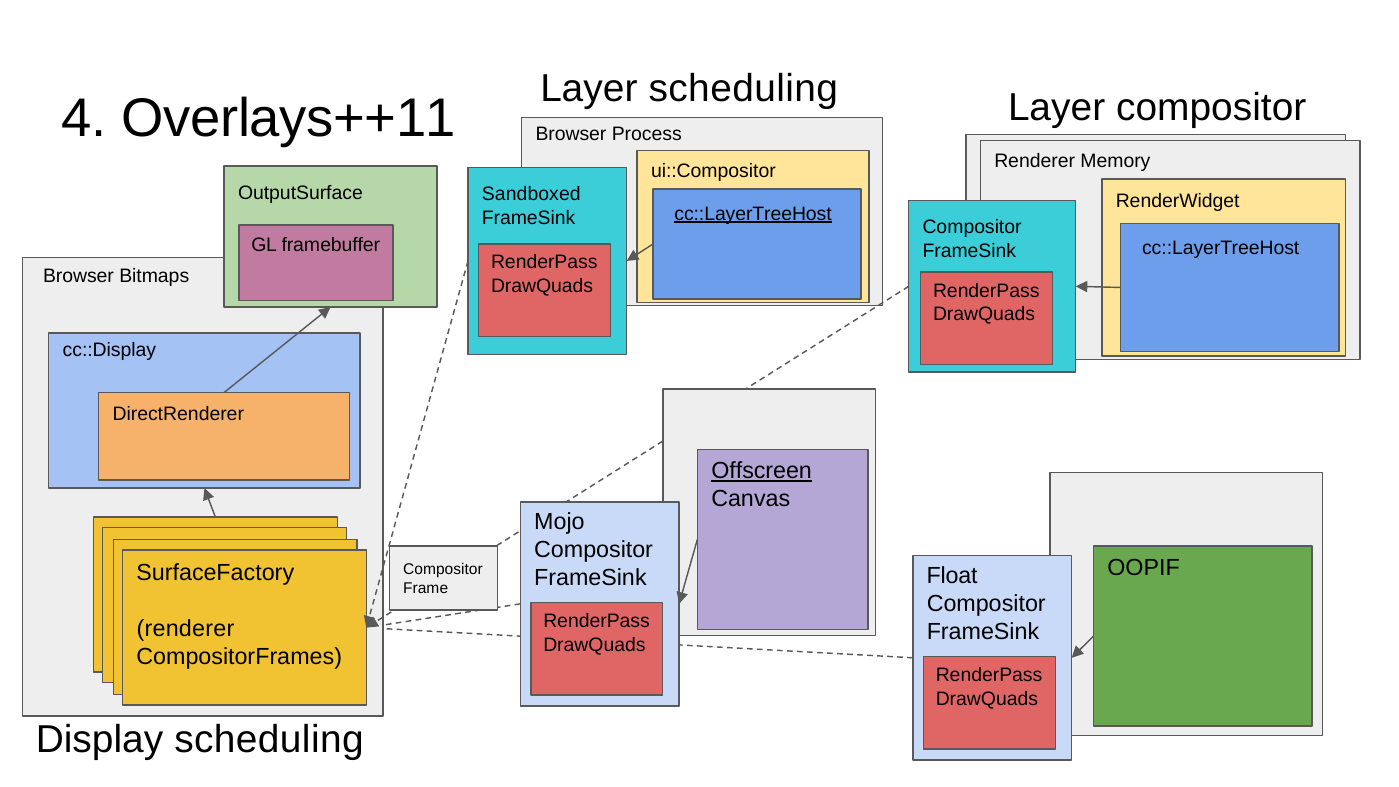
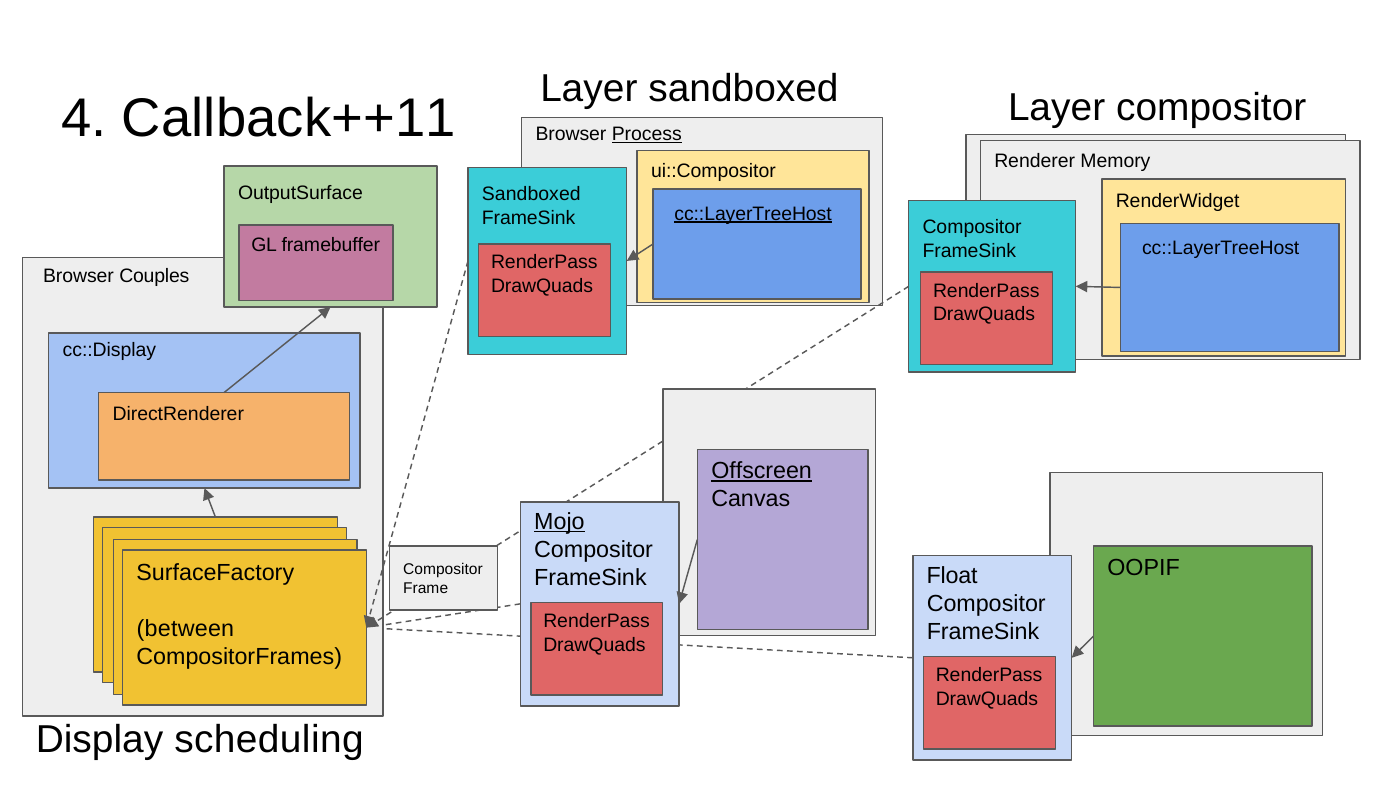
Layer scheduling: scheduling -> sandboxed
Overlays++11: Overlays++11 -> Callback++11
Process underline: none -> present
Bitmaps: Bitmaps -> Couples
Mojo underline: none -> present
renderer at (185, 629): renderer -> between
